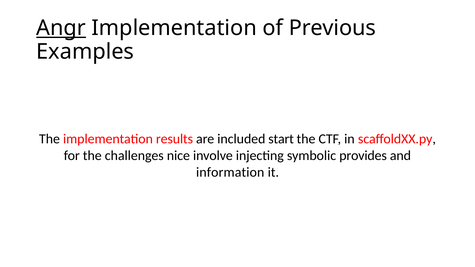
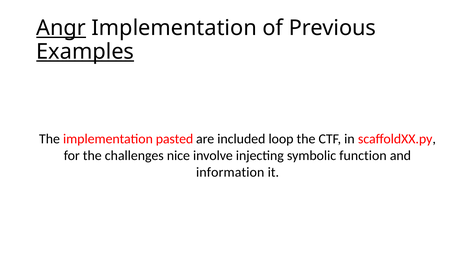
Examples underline: none -> present
results: results -> pasted
start: start -> loop
provides: provides -> function
